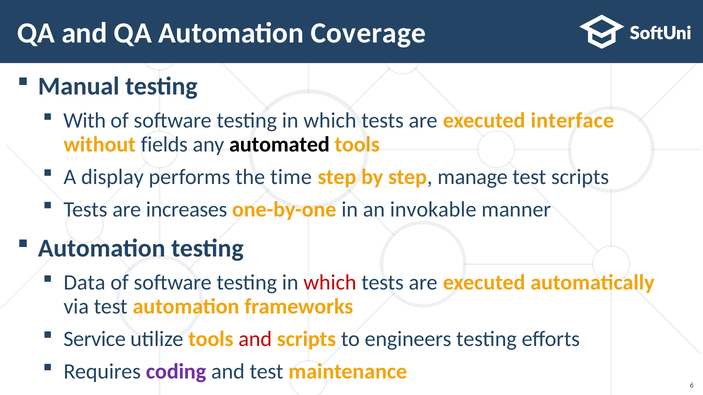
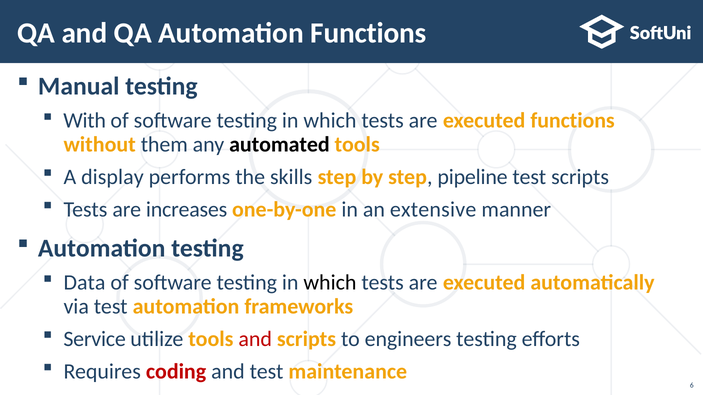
Automation Coverage: Coverage -> Functions
executed interface: interface -> functions
fields: fields -> them
time: time -> skills
manage: manage -> pipeline
invokable: invokable -> extensive
which at (330, 283) colour: red -> black
coding colour: purple -> red
